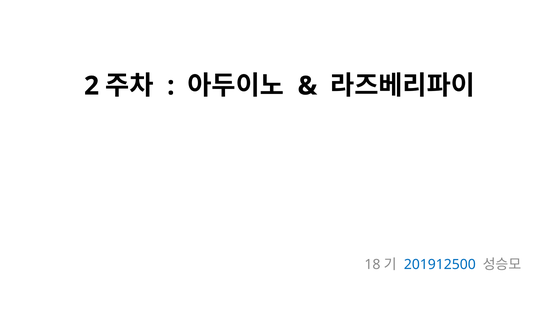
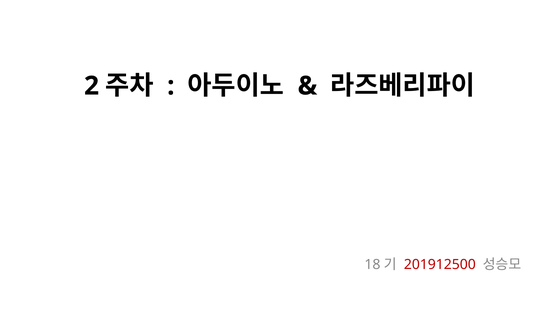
201912500 colour: blue -> red
